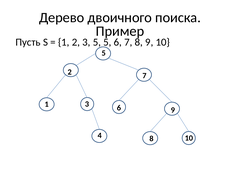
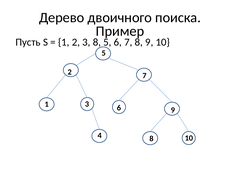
3 5: 5 -> 8
